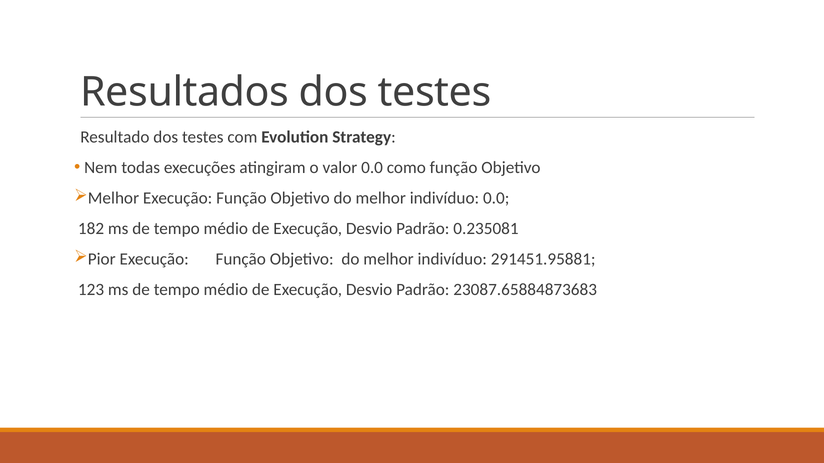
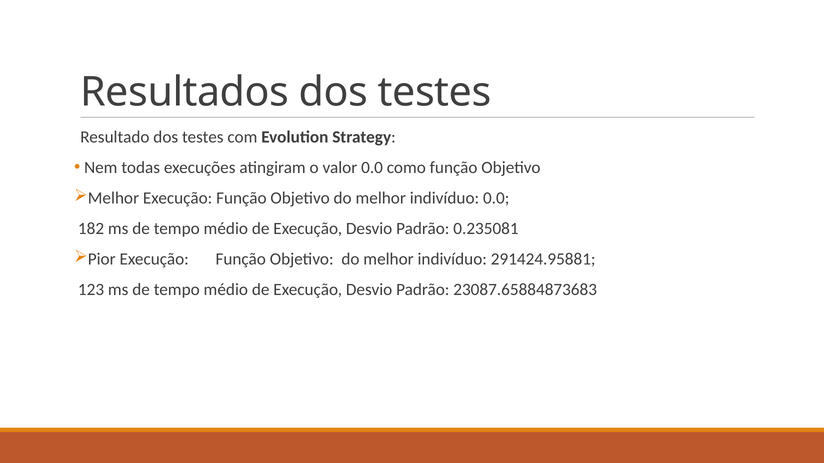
291451.95881: 291451.95881 -> 291424.95881
